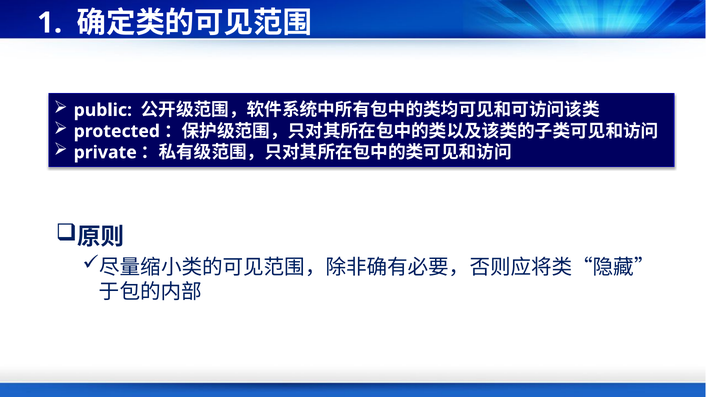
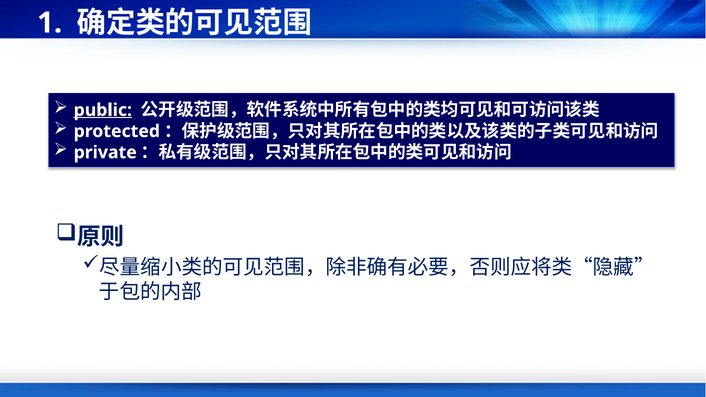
public underline: none -> present
